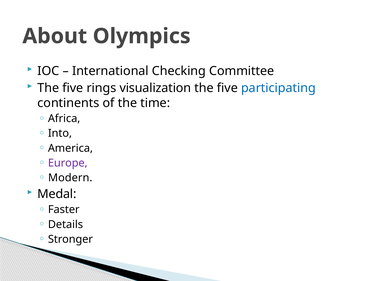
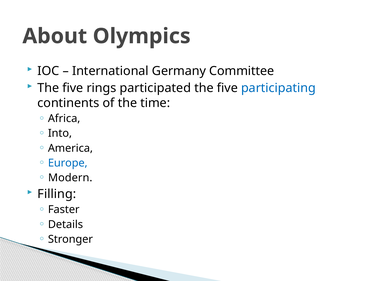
Checking: Checking -> Germany
visualization: visualization -> participated
Europe colour: purple -> blue
Medal: Medal -> Filling
